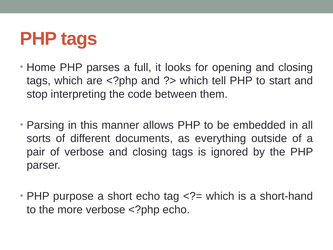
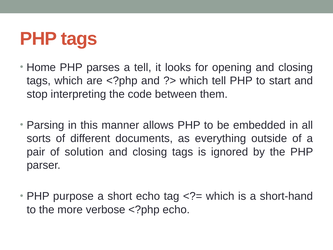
a full: full -> tell
of verbose: verbose -> solution
